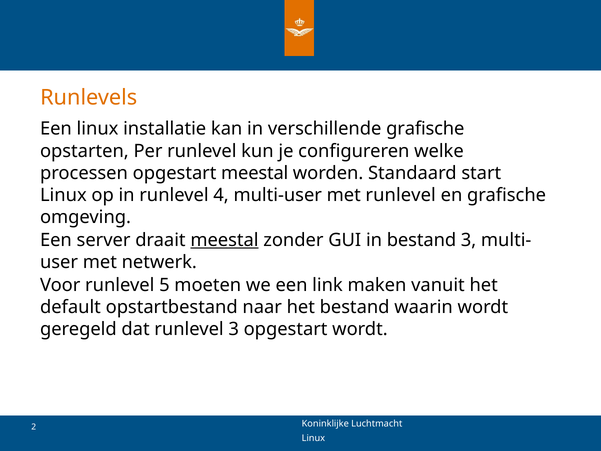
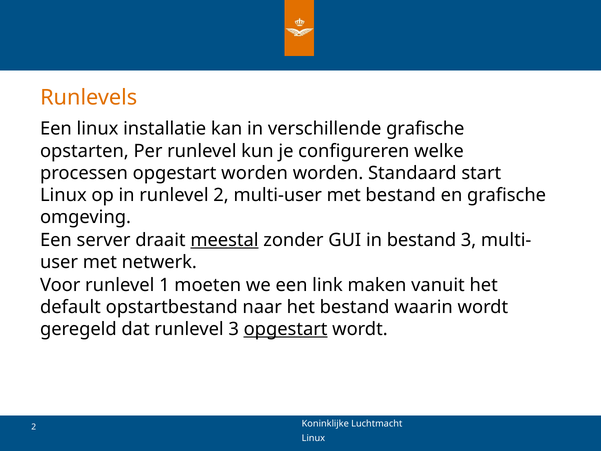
opgestart meestal: meestal -> worden
runlevel 4: 4 -> 2
met runlevel: runlevel -> bestand
5: 5 -> 1
opgestart at (286, 329) underline: none -> present
